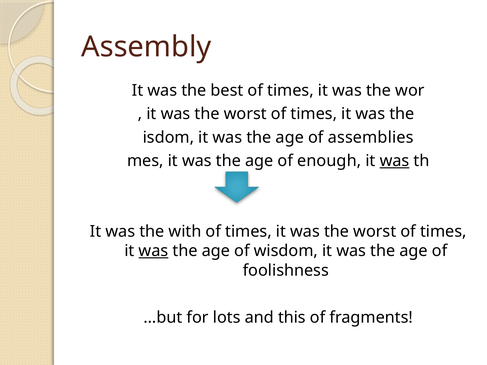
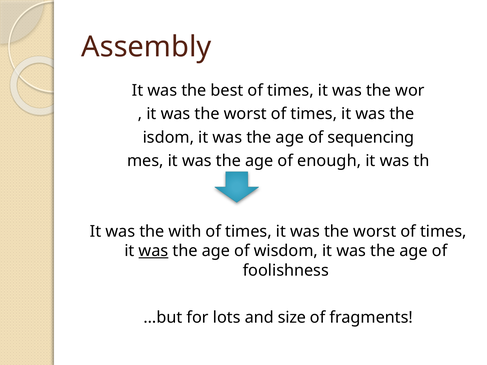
assemblies: assemblies -> sequencing
was at (395, 161) underline: present -> none
this: this -> size
